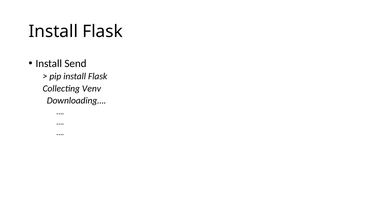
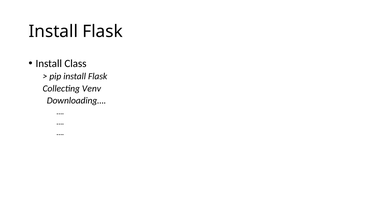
Send: Send -> Class
